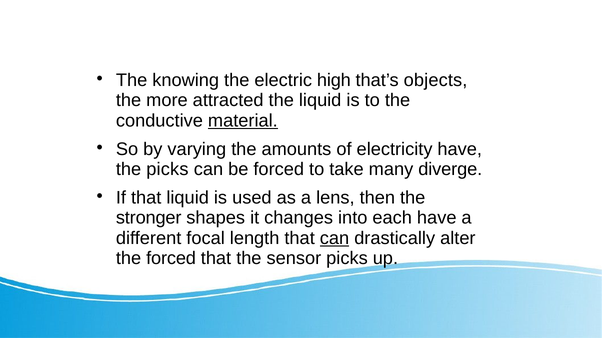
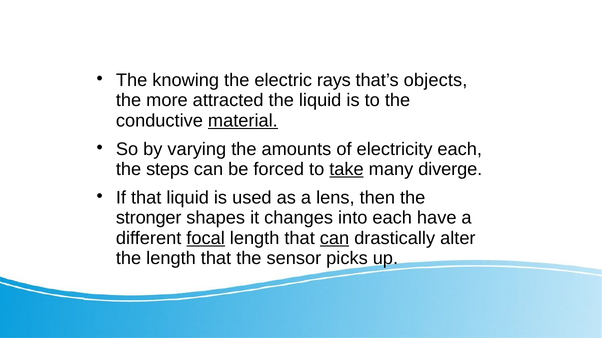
high: high -> rays
electricity have: have -> each
the picks: picks -> steps
take underline: none -> present
focal underline: none -> present
the forced: forced -> length
